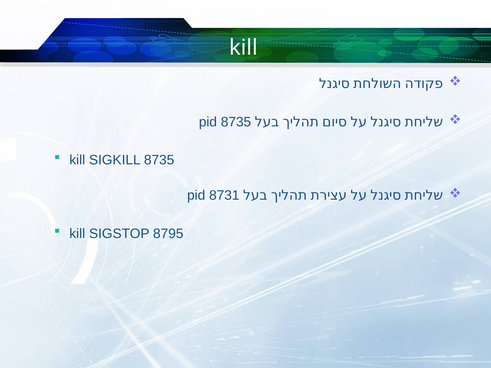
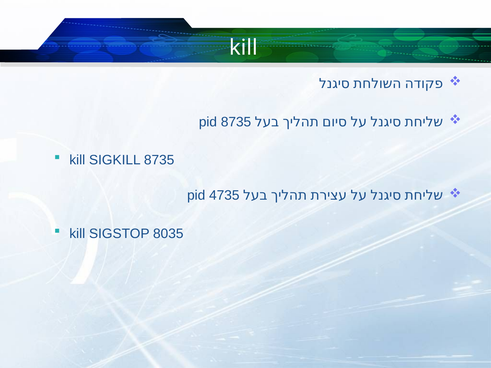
8731: 8731 -> 4735
8795: 8795 -> 8035
